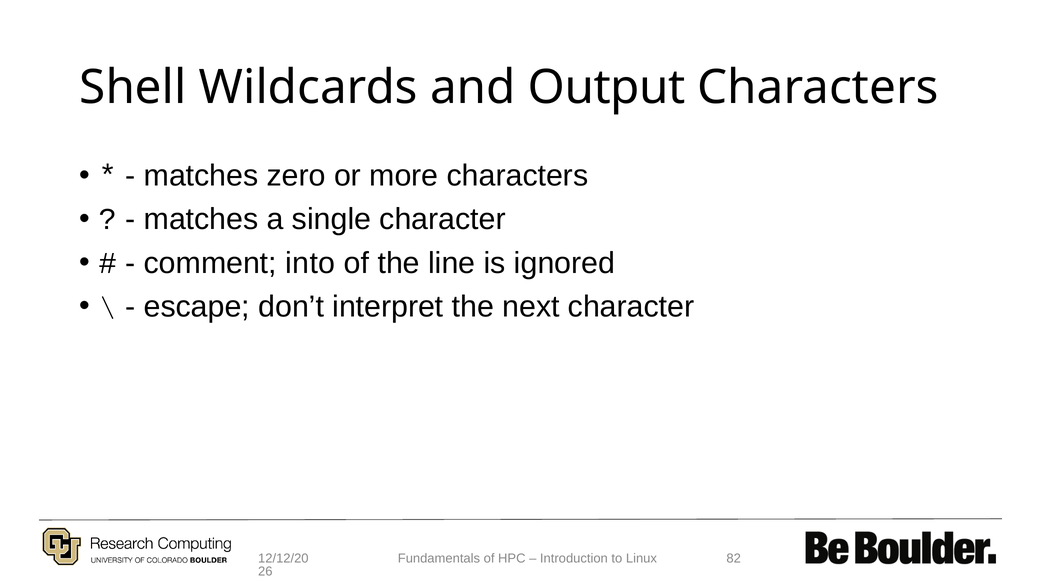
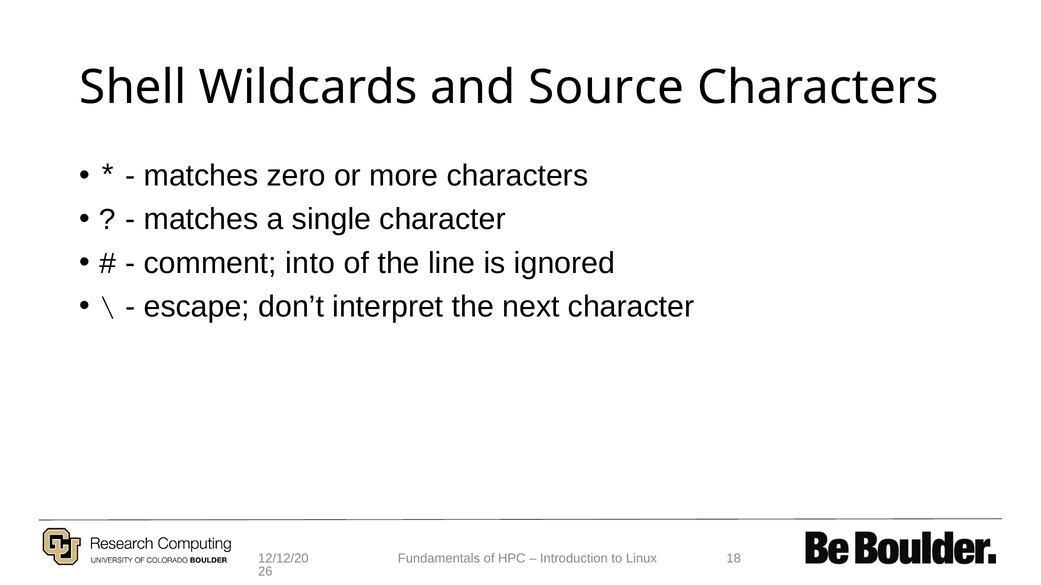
Output: Output -> Source
82: 82 -> 18
